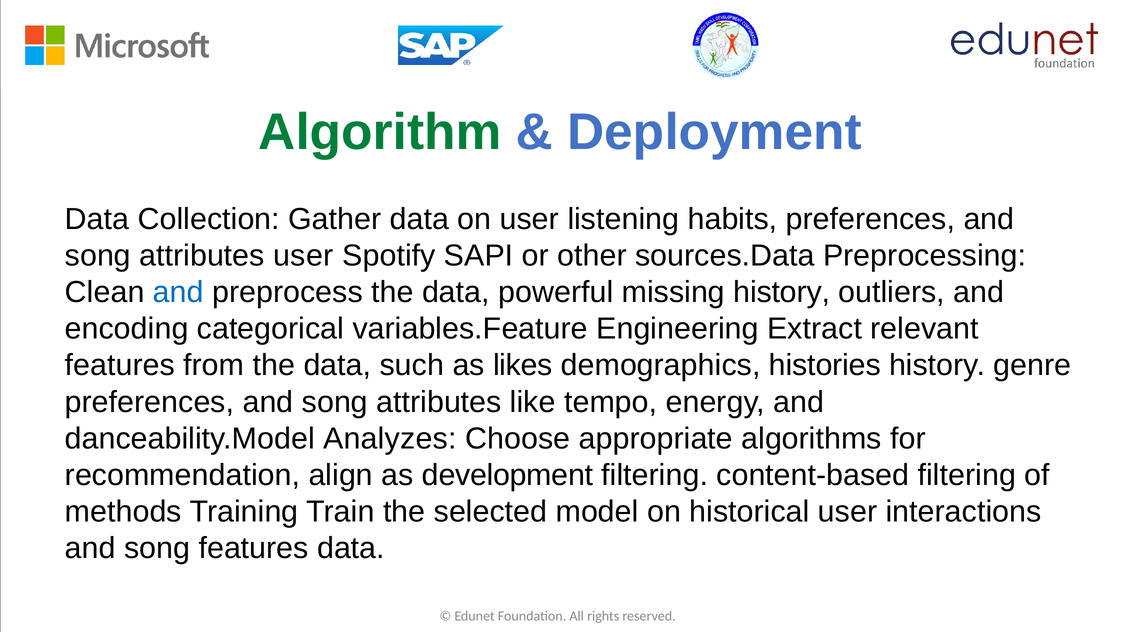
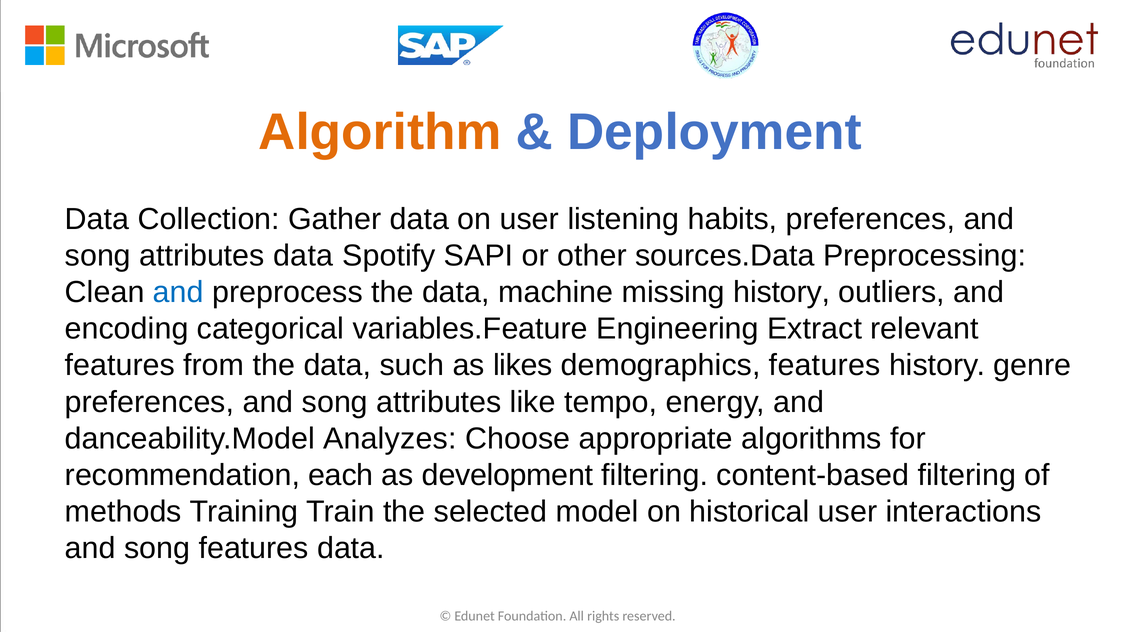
Algorithm colour: green -> orange
attributes user: user -> data
powerful: powerful -> machine
demographics histories: histories -> features
align: align -> each
